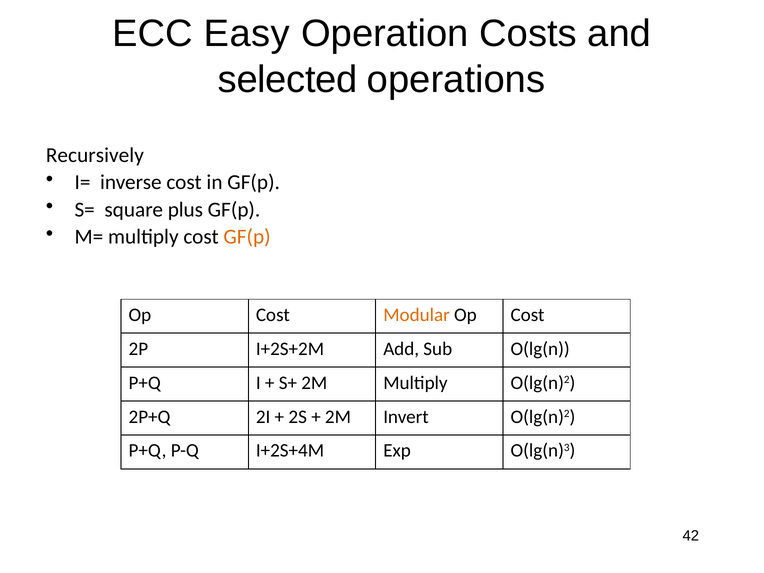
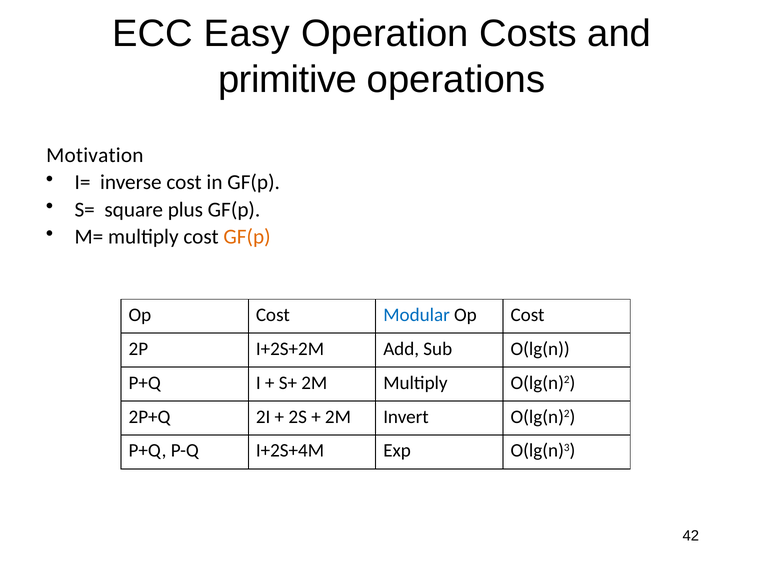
selected: selected -> primitive
Recursively: Recursively -> Motivation
Modular colour: orange -> blue
